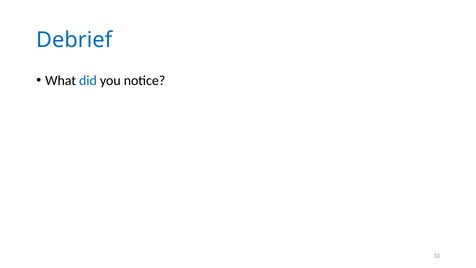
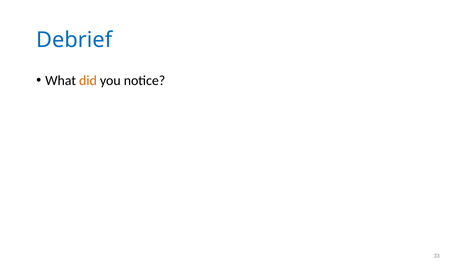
did colour: blue -> orange
